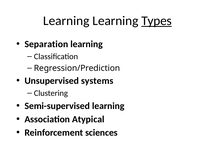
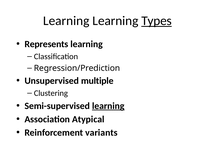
Separation: Separation -> Represents
systems: systems -> multiple
learning at (108, 106) underline: none -> present
sciences: sciences -> variants
